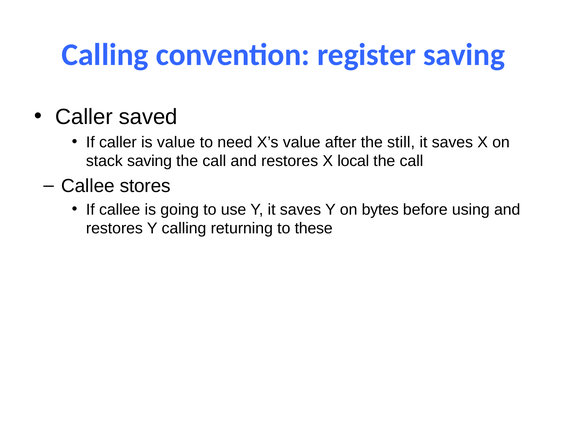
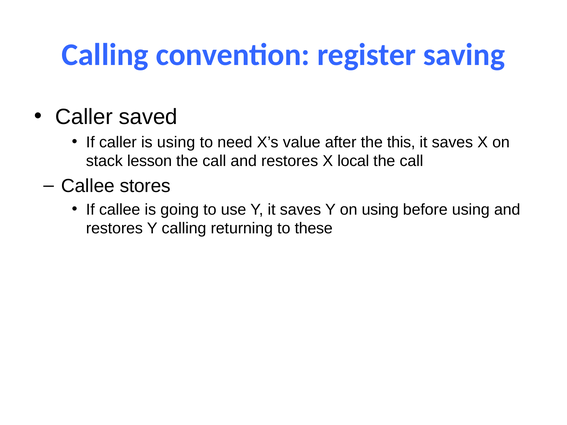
is value: value -> using
still: still -> this
stack saving: saving -> lesson
on bytes: bytes -> using
